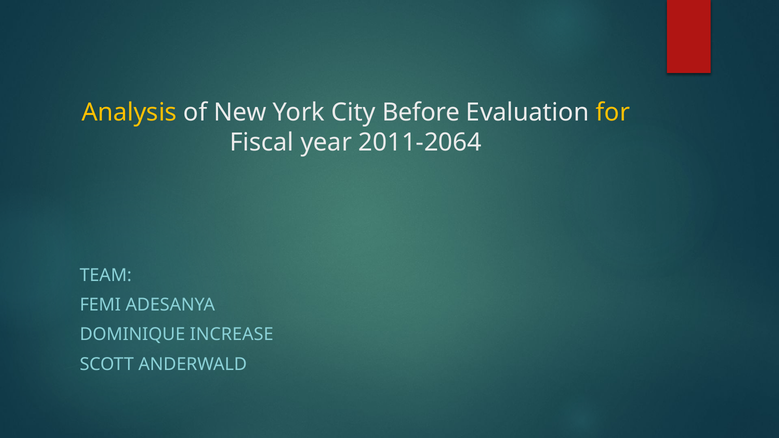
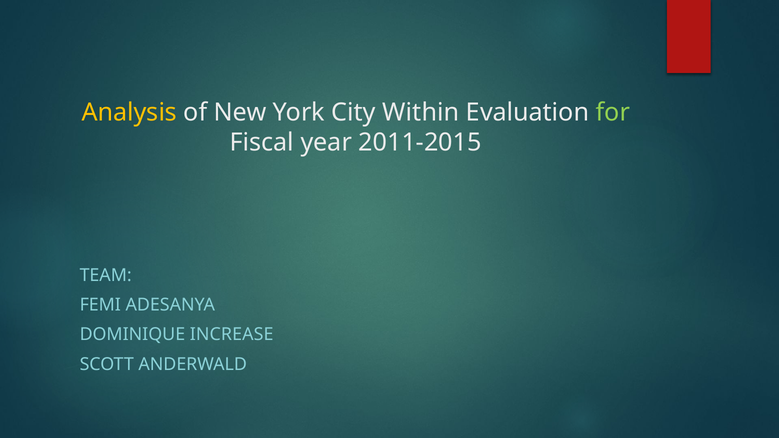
Before: Before -> Within
for colour: yellow -> light green
2011-2064: 2011-2064 -> 2011-2015
